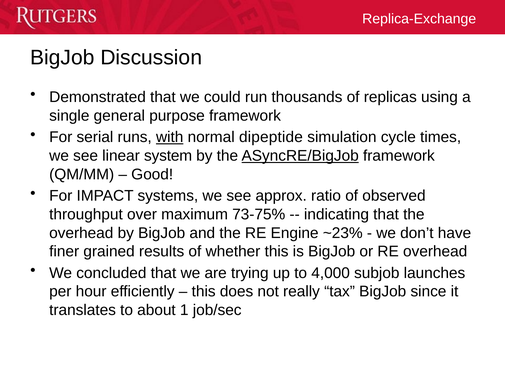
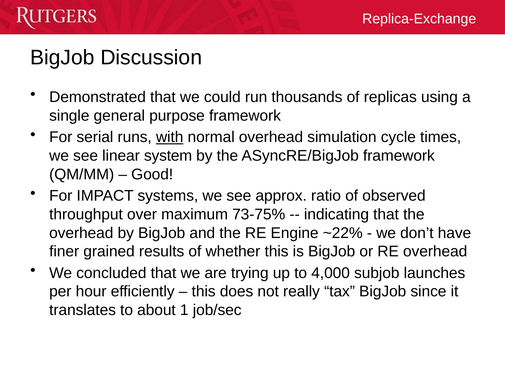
normal dipeptide: dipeptide -> overhead
ASyncRE/BigJob underline: present -> none
~23%: ~23% -> ~22%
